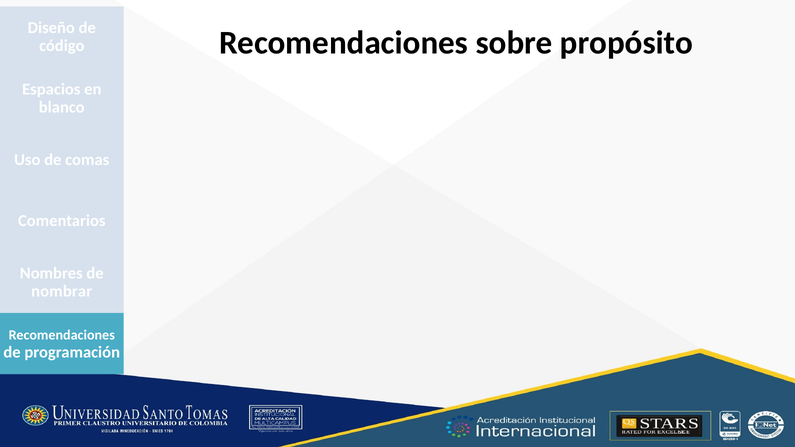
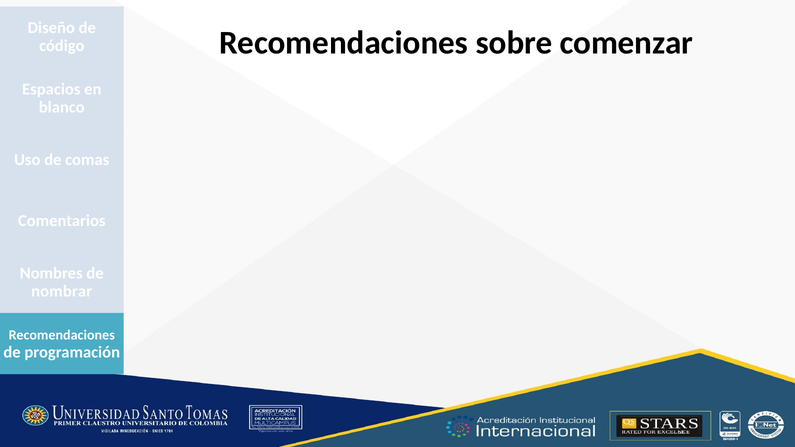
propósito: propósito -> comenzar
